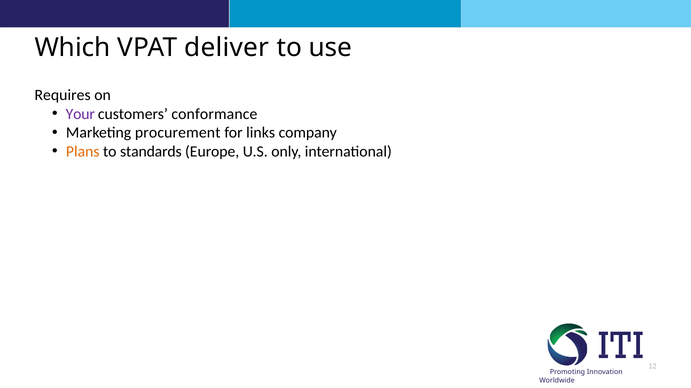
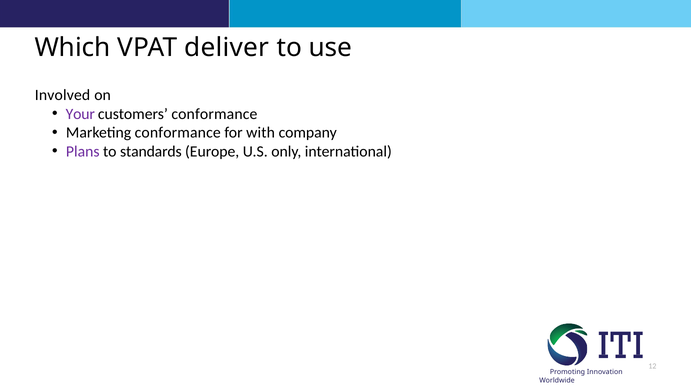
Requires: Requires -> Involved
Marketing procurement: procurement -> conformance
links: links -> with
Plans colour: orange -> purple
